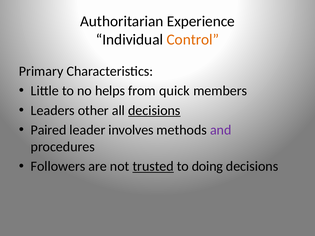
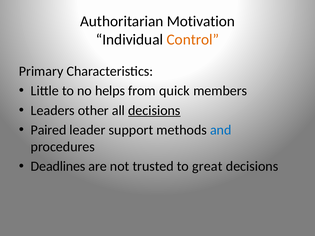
Experience: Experience -> Motivation
involves: involves -> support
and colour: purple -> blue
Followers: Followers -> Deadlines
trusted underline: present -> none
doing: doing -> great
